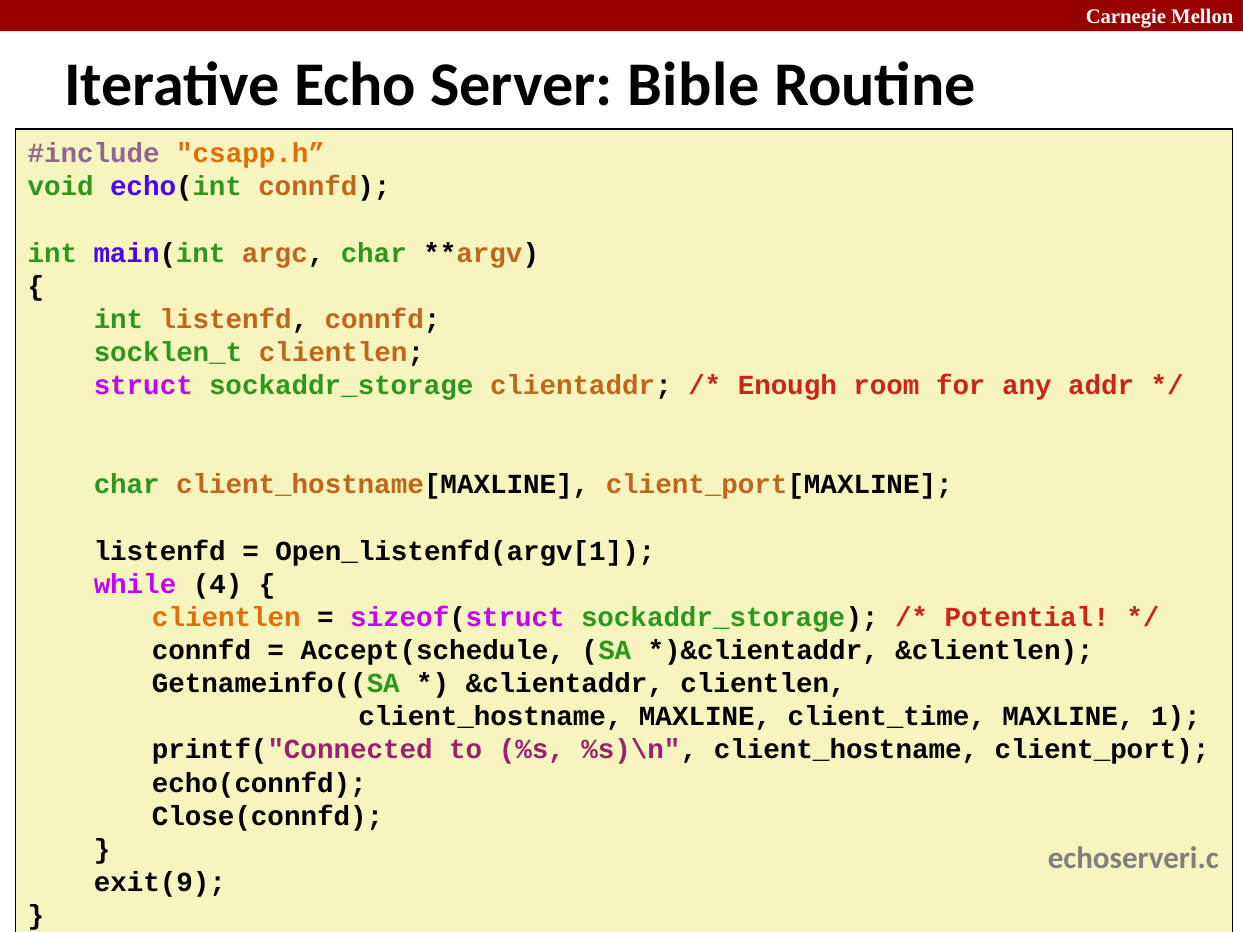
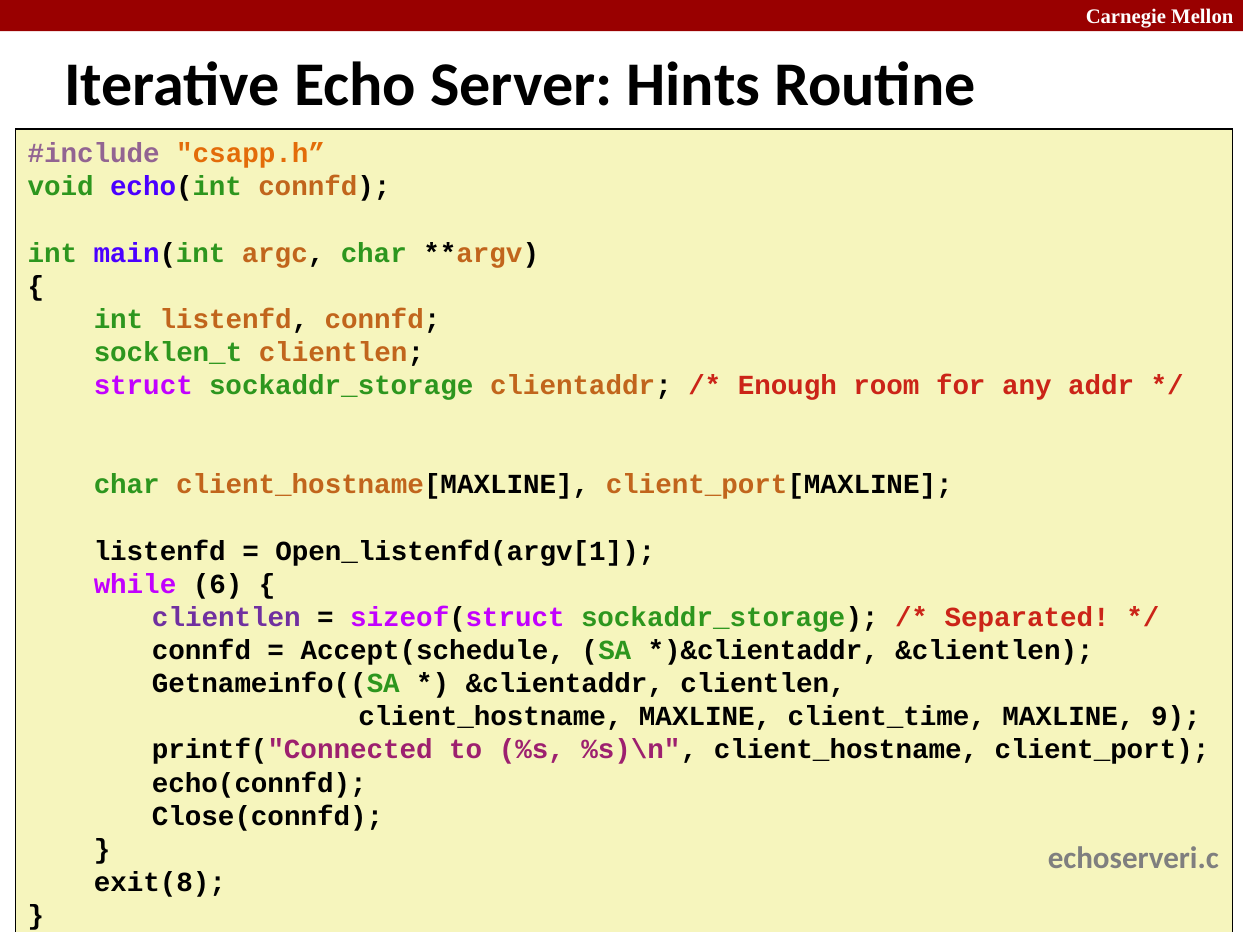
Bible: Bible -> Hints
4: 4 -> 6
clientlen at (226, 618) colour: orange -> purple
Potential: Potential -> Separated
1: 1 -> 9
exit(9: exit(9 -> exit(8
